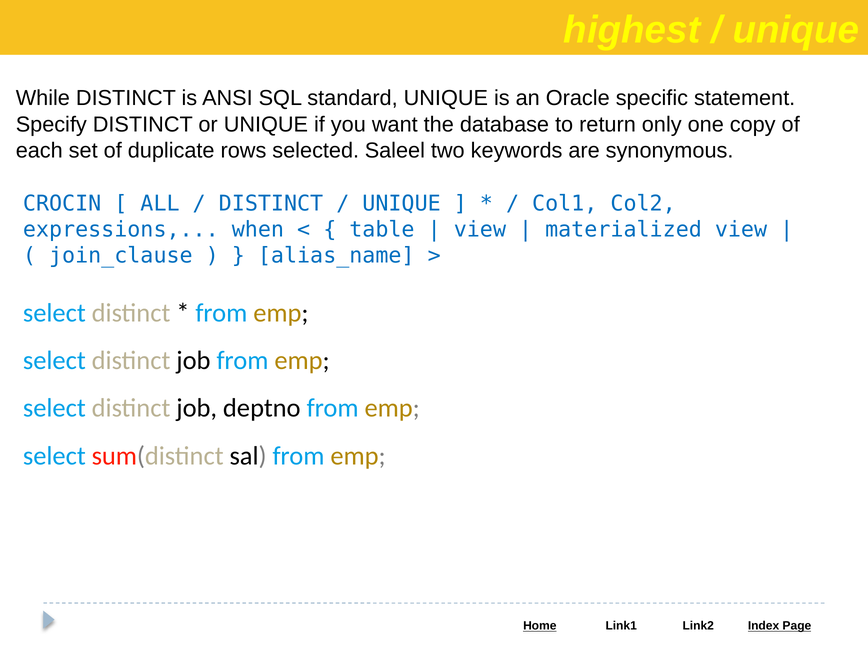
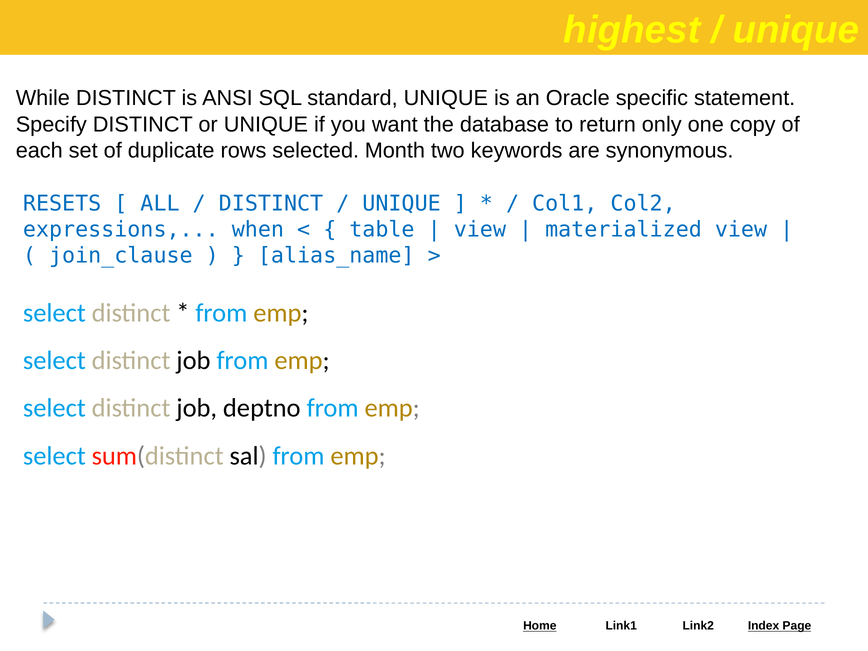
Saleel: Saleel -> Month
CROCIN: CROCIN -> RESETS
